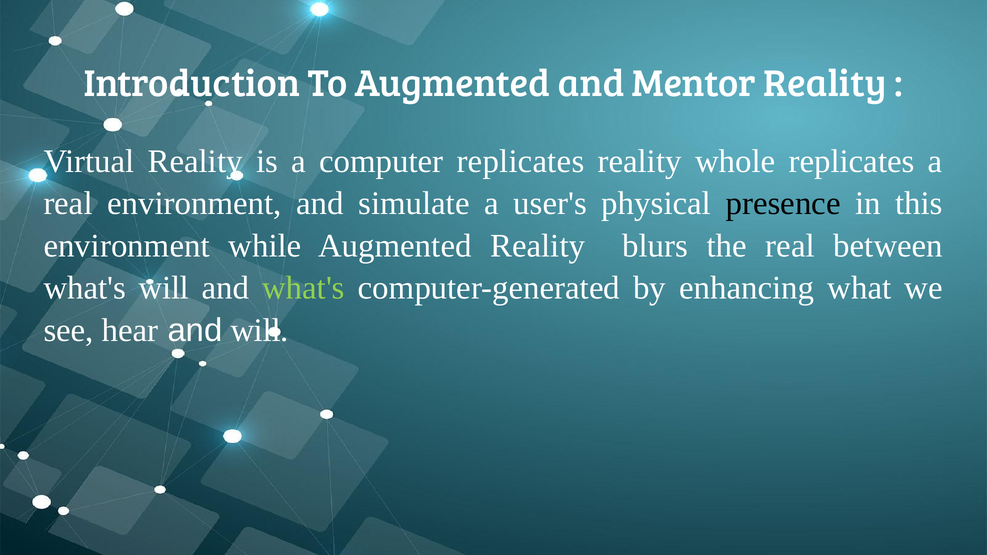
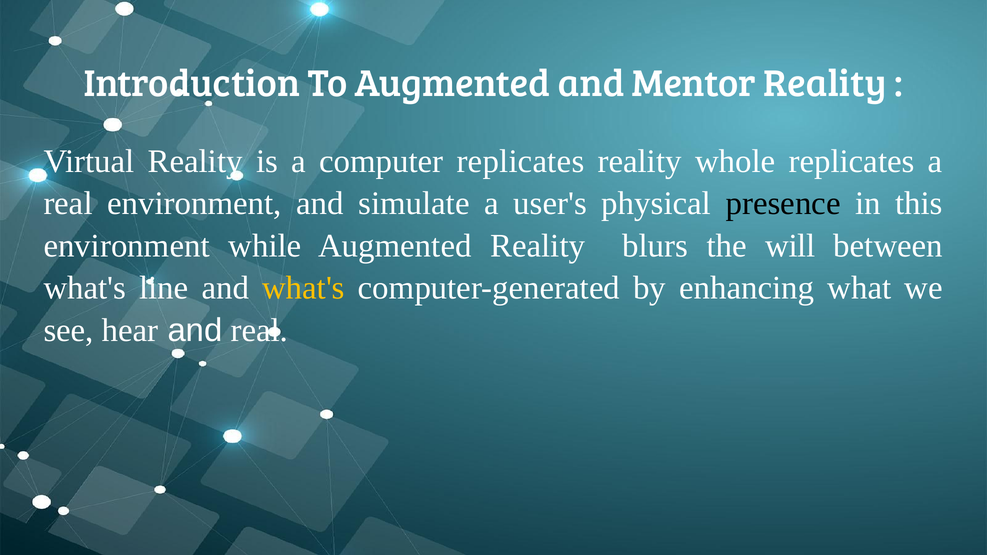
the real: real -> will
what's will: will -> line
what's at (303, 288) colour: light green -> yellow
and will: will -> real
